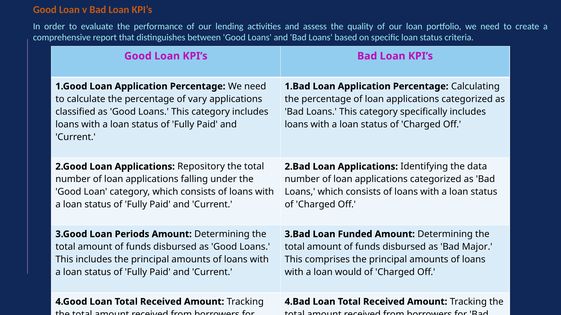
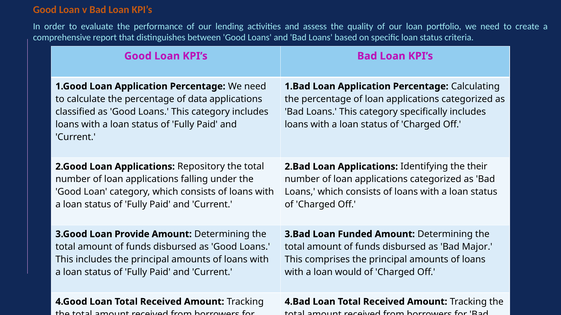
vary: vary -> data
data: data -> their
Periods: Periods -> Provide
